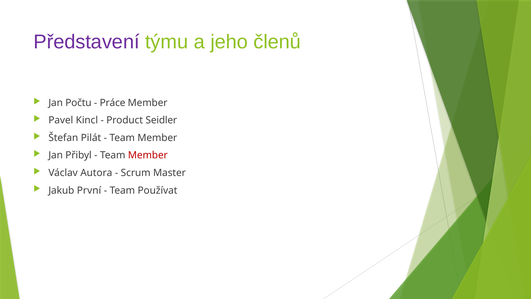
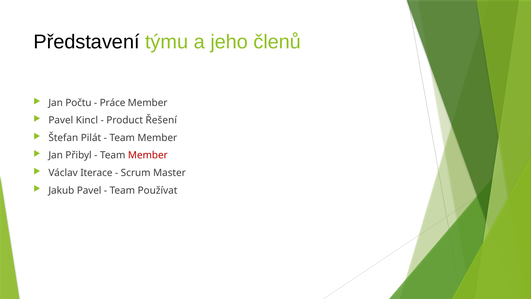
Představení colour: purple -> black
Seidler: Seidler -> Řešení
Autora: Autora -> Iterace
Jakub První: První -> Pavel
